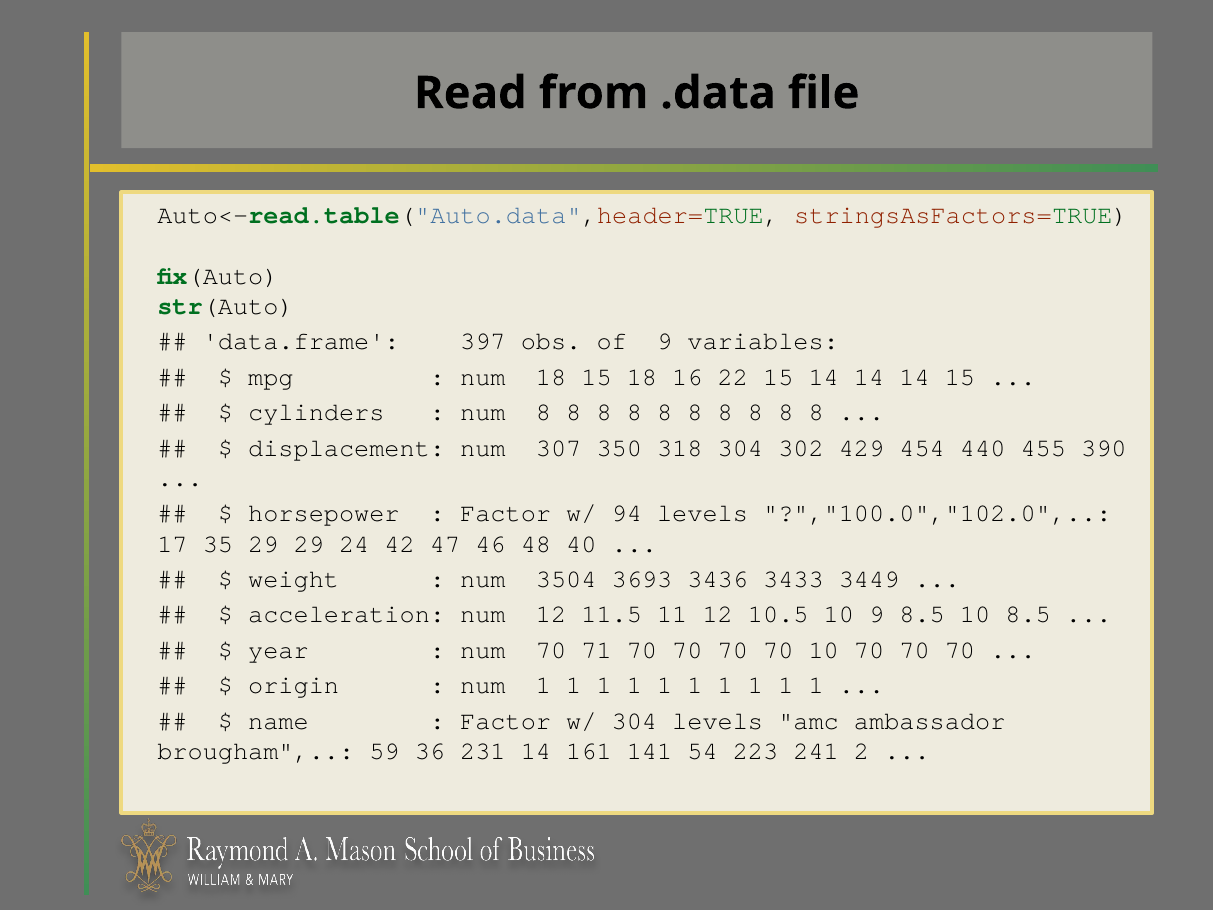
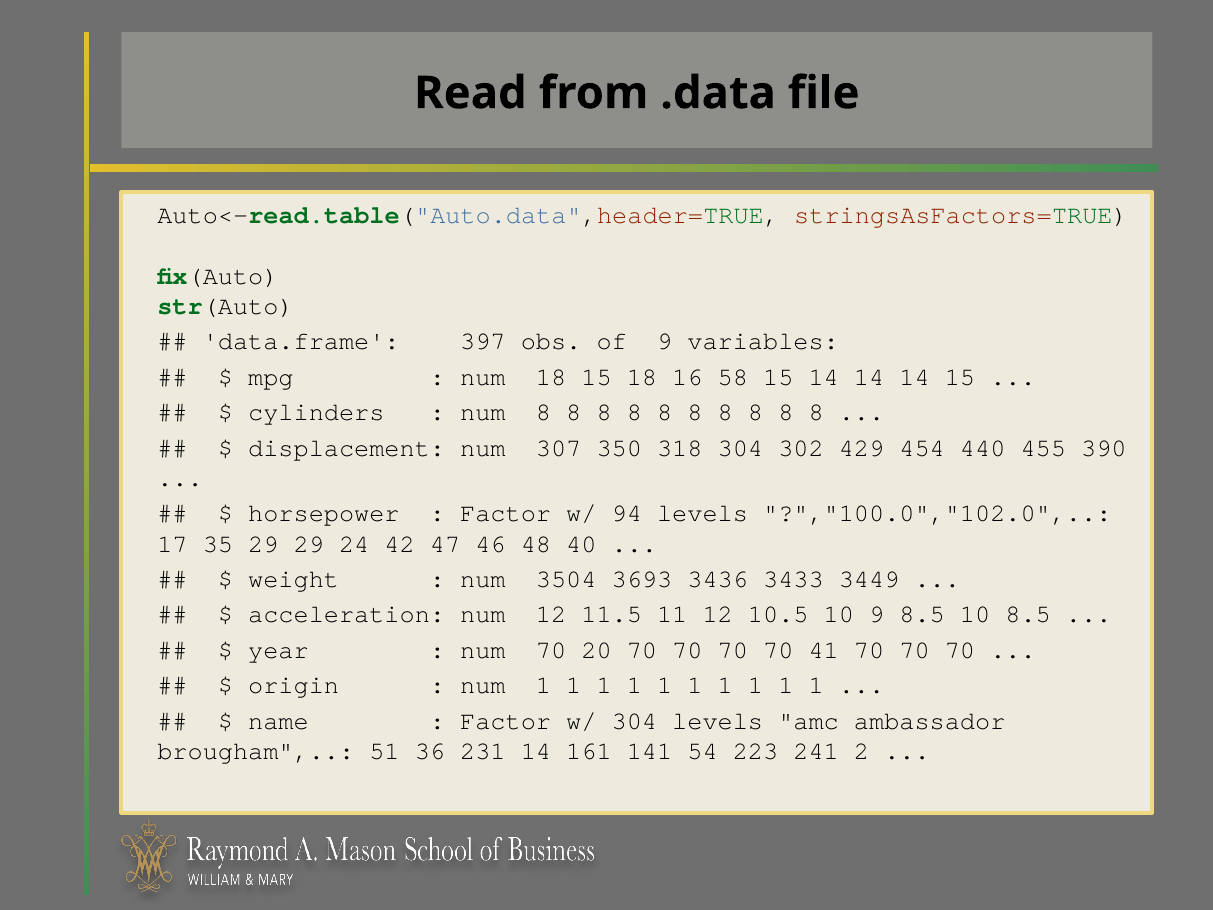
22: 22 -> 58
71: 71 -> 20
70 10: 10 -> 41
59: 59 -> 51
